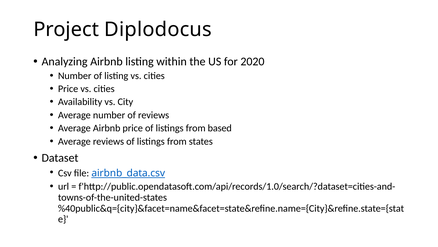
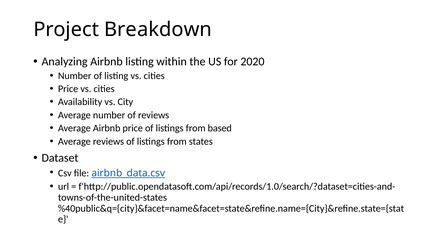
Diplodocus: Diplodocus -> Breakdown
